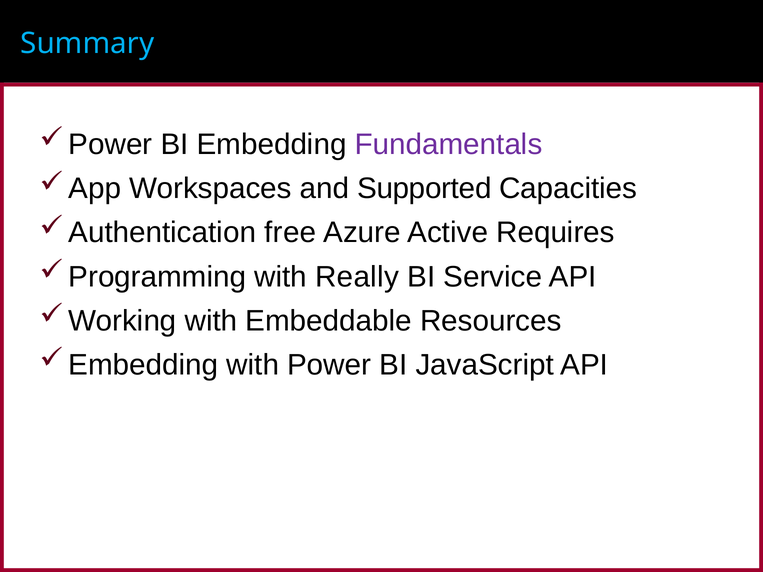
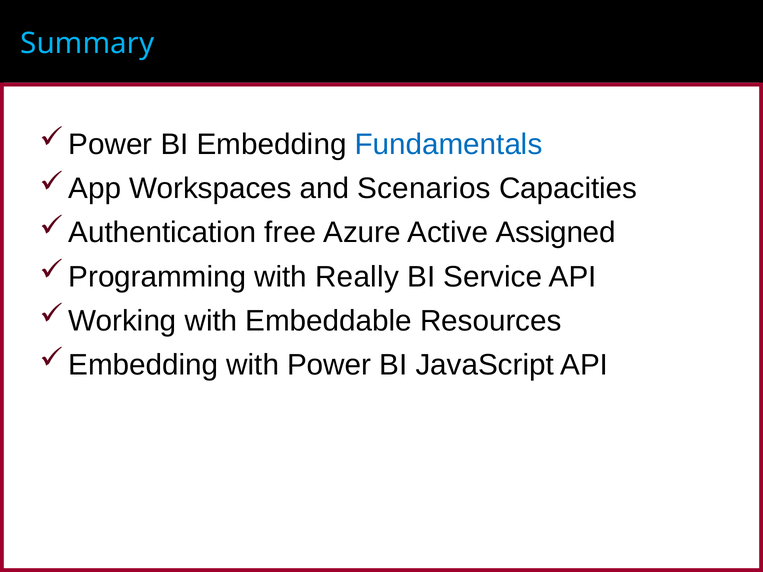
Fundamentals colour: purple -> blue
Supported: Supported -> Scenarios
Requires: Requires -> Assigned
